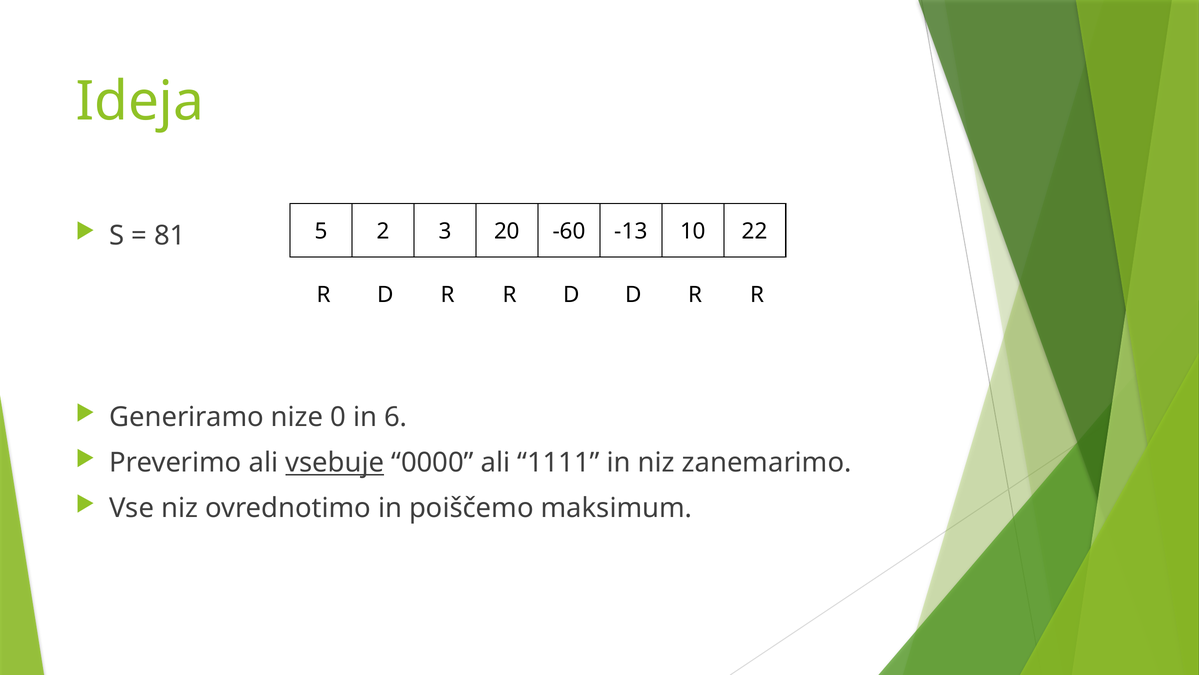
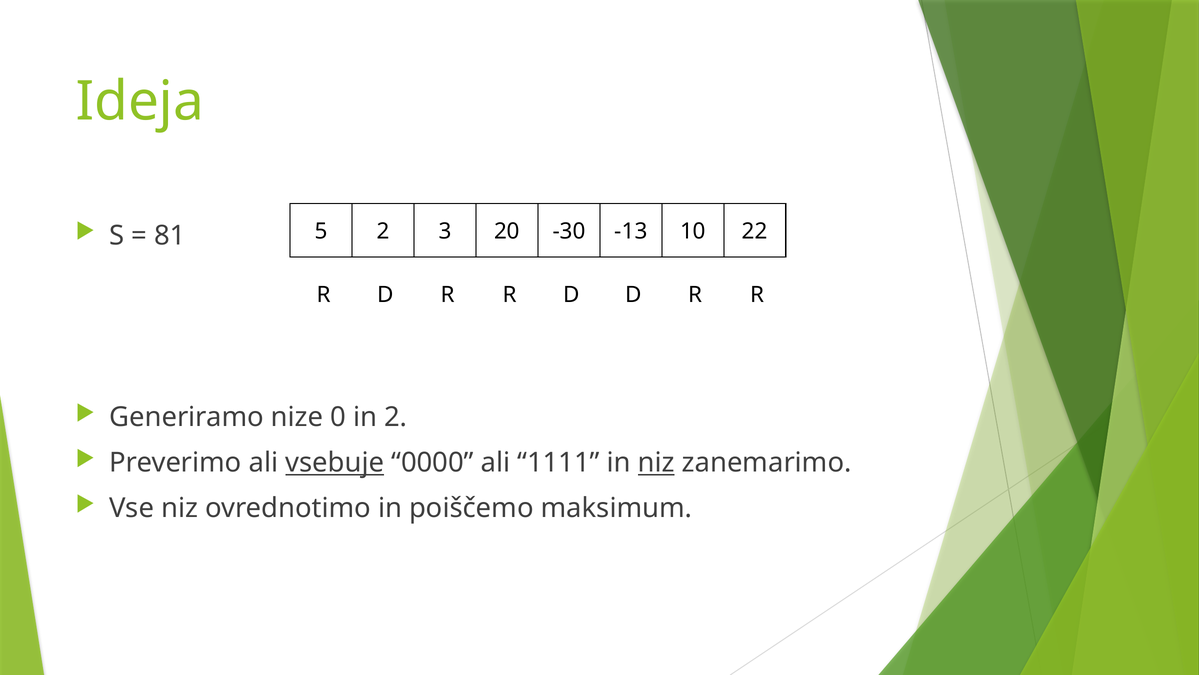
-60: -60 -> -30
in 6: 6 -> 2
niz at (656, 462) underline: none -> present
